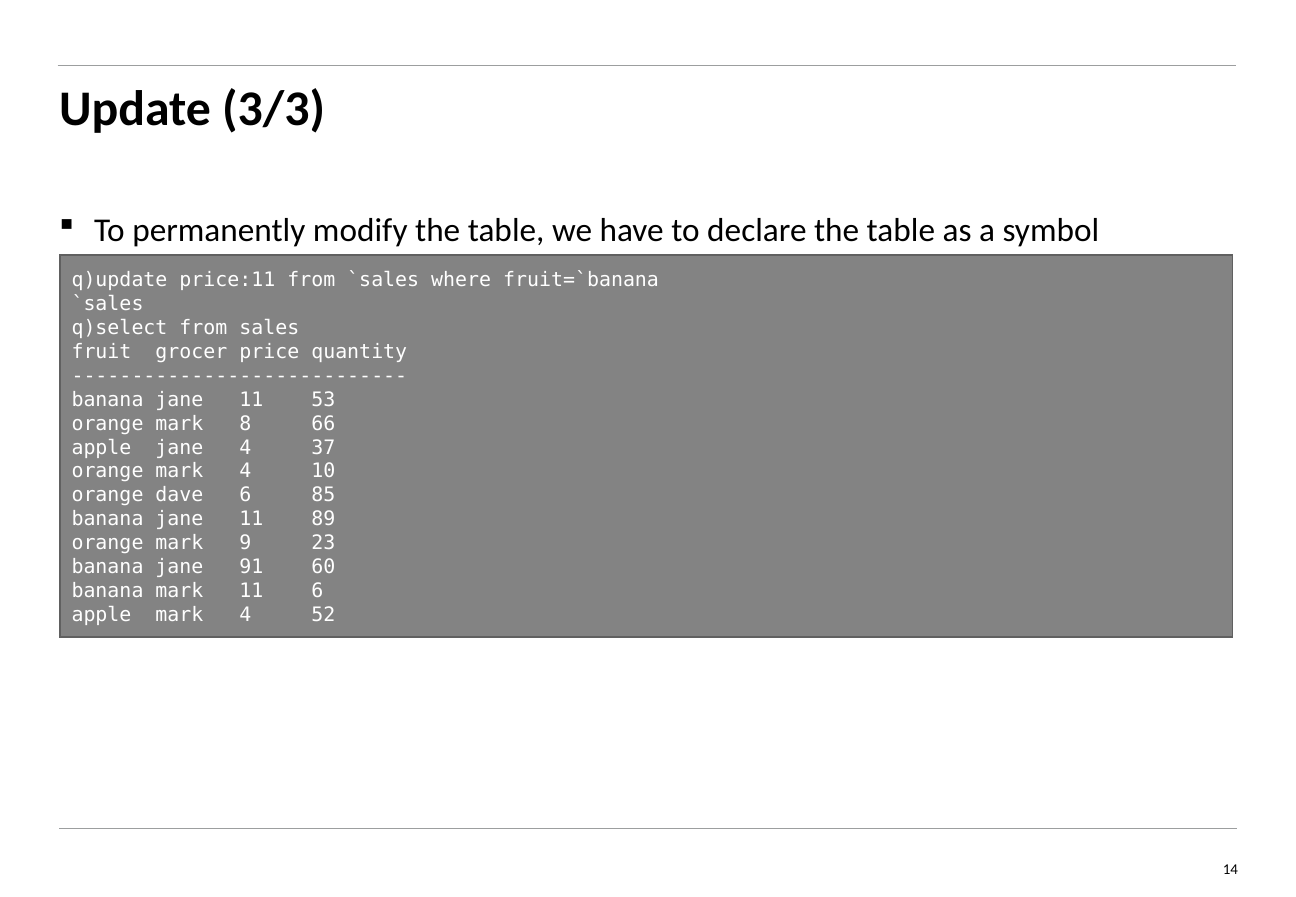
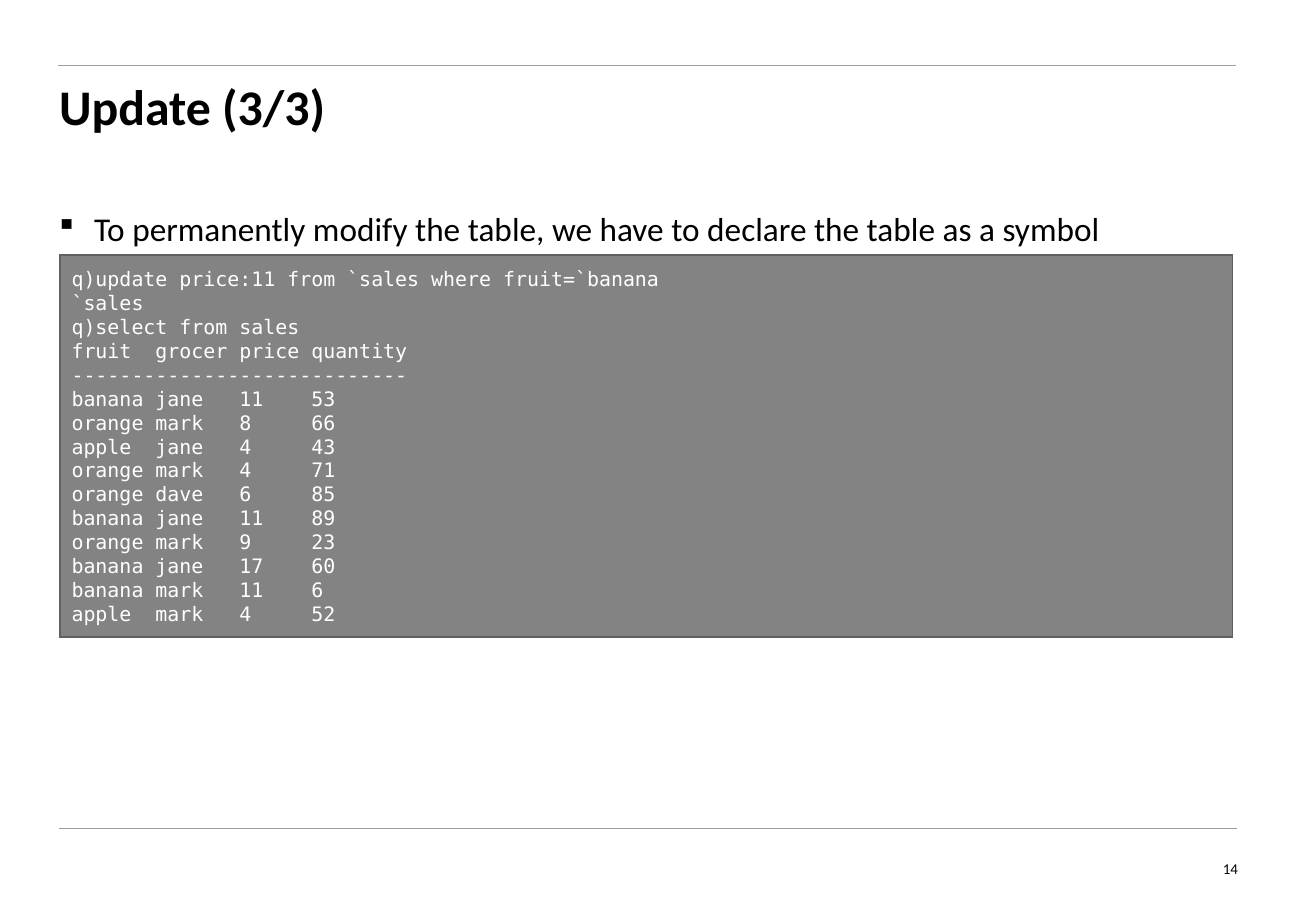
37: 37 -> 43
10: 10 -> 71
91: 91 -> 17
